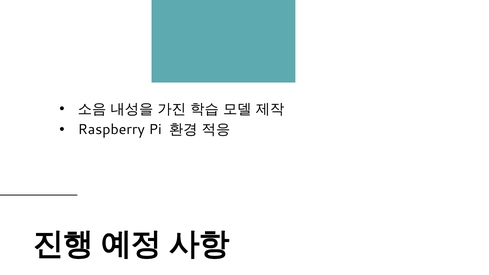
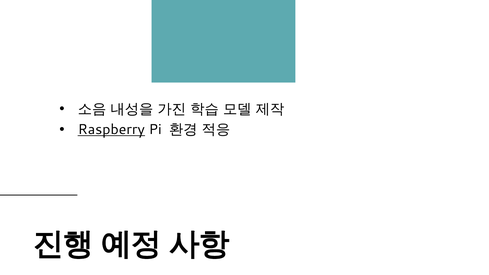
Raspberry underline: none -> present
